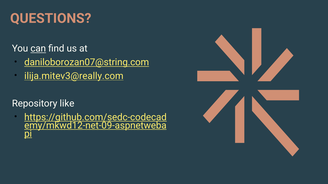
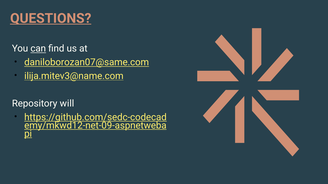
QUESTIONS underline: none -> present
daniloborozan07@string.com: daniloborozan07@string.com -> daniloborozan07@same.com
ilija.mitev3@really.com: ilija.mitev3@really.com -> ilija.mitev3@name.com
like: like -> will
